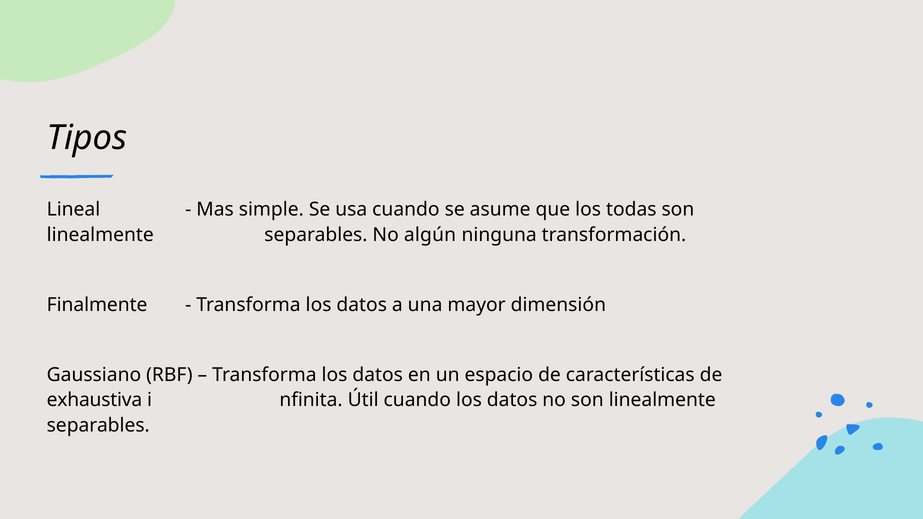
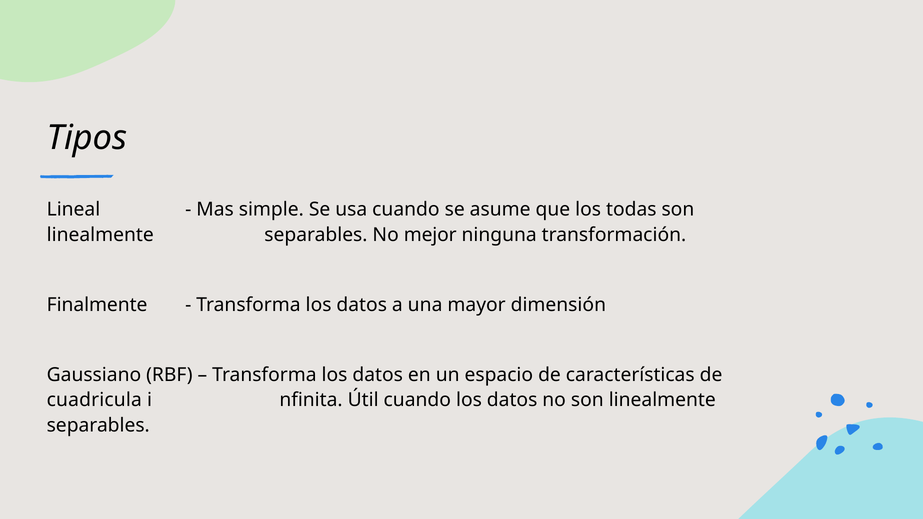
algún: algún -> mejor
exhaustiva: exhaustiva -> cuadricula
